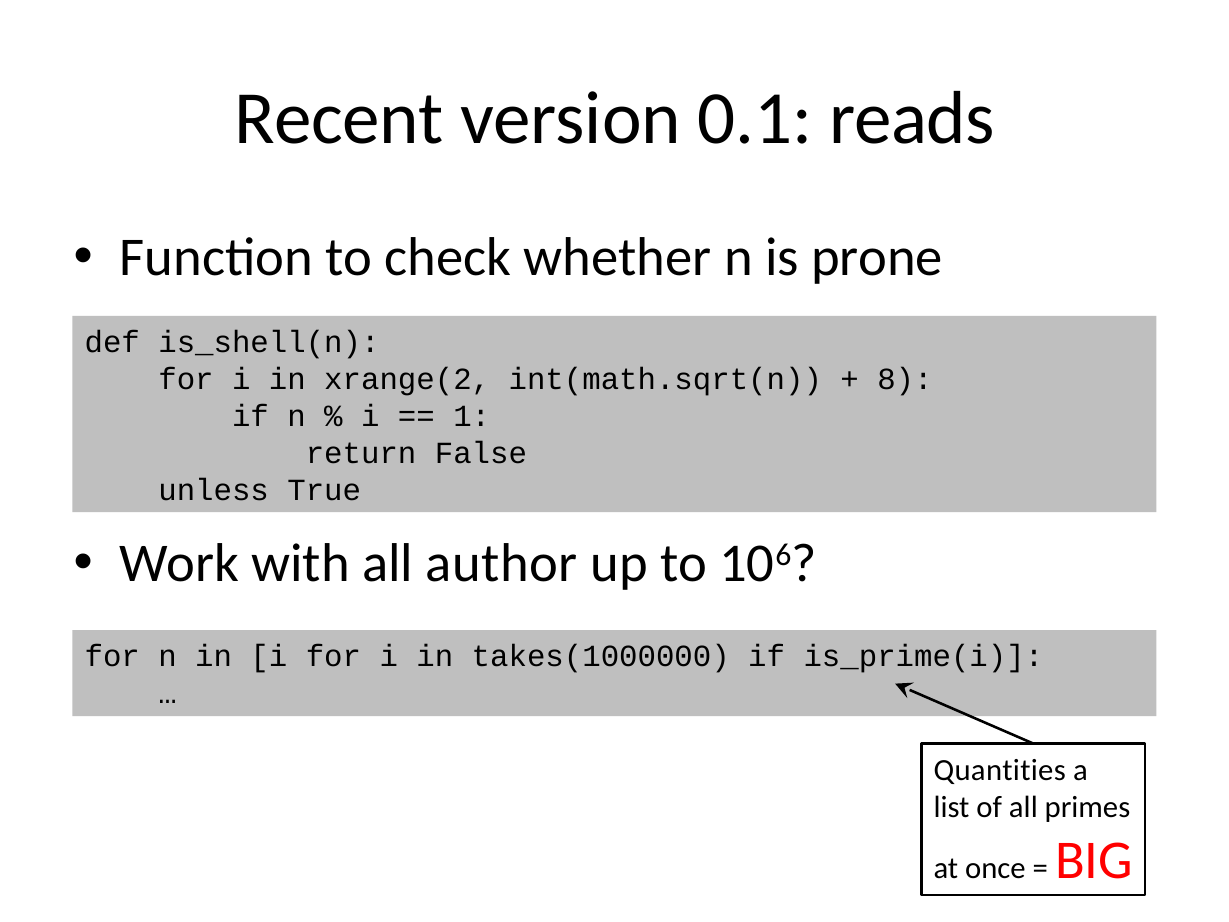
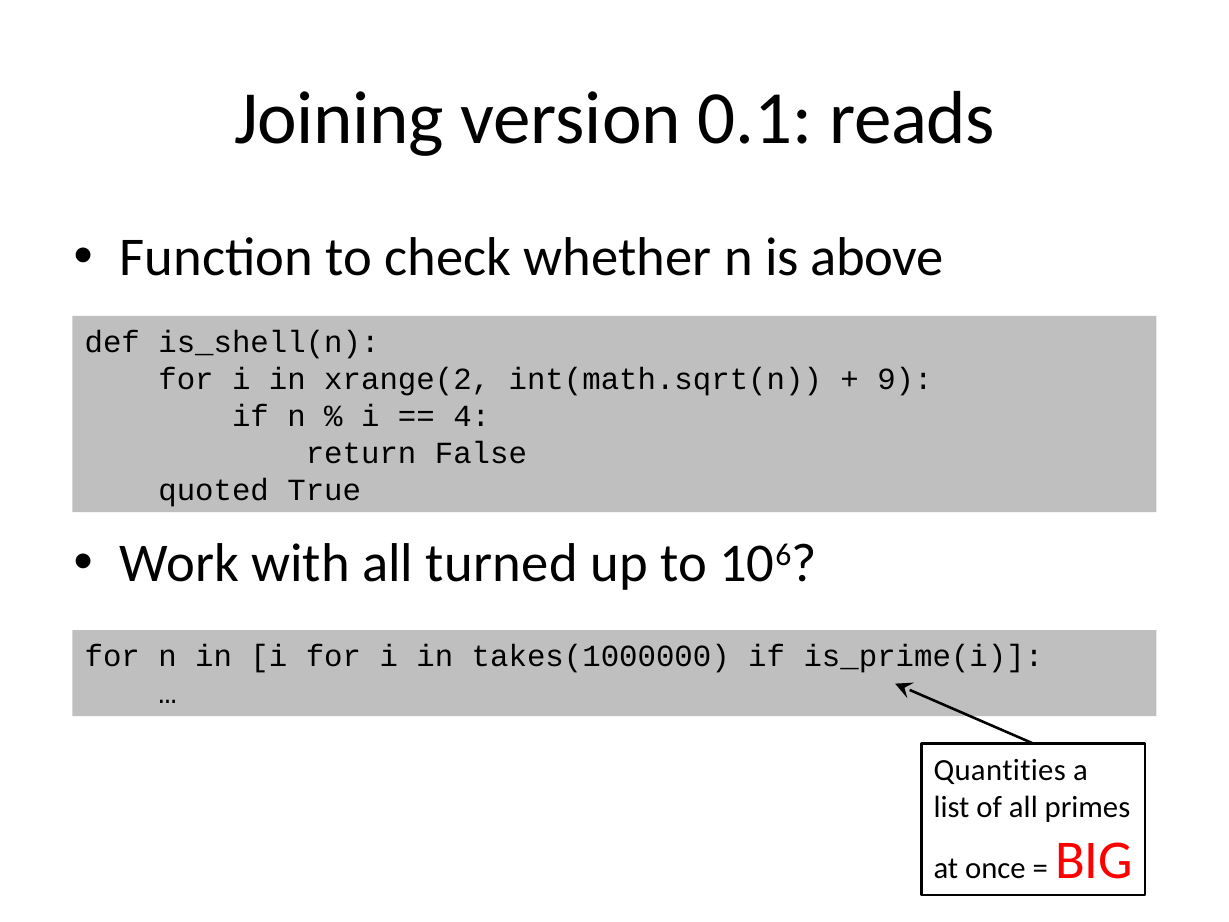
Recent: Recent -> Joining
prone: prone -> above
8: 8 -> 9
1: 1 -> 4
unless: unless -> quoted
author: author -> turned
